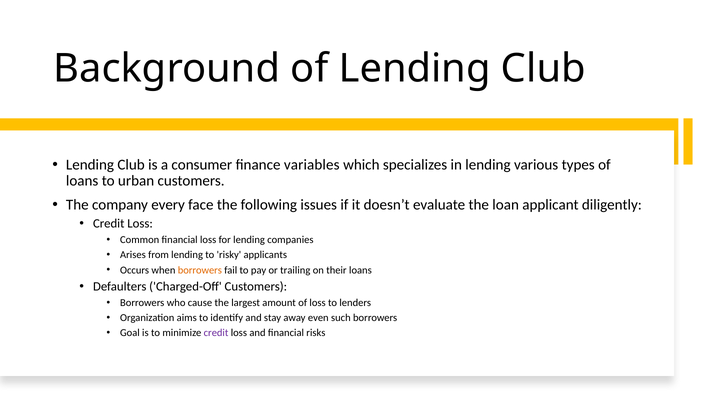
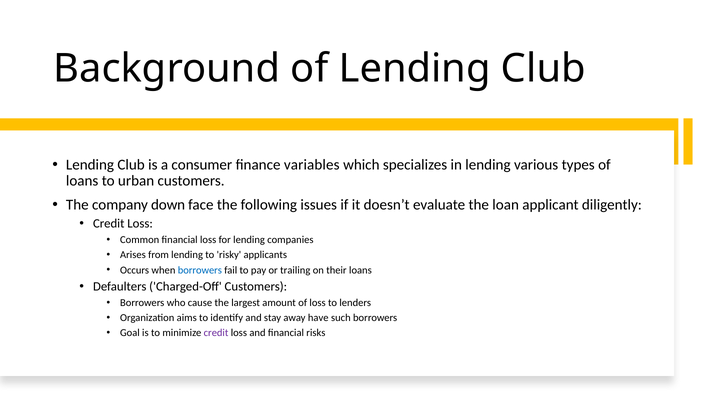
every: every -> down
borrowers at (200, 270) colour: orange -> blue
even: even -> have
